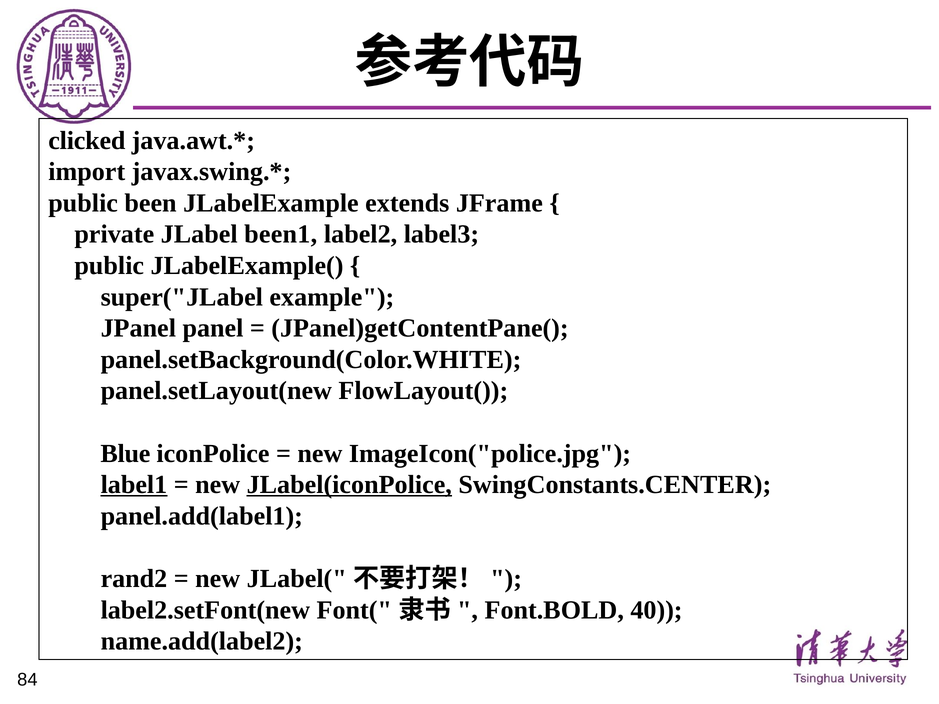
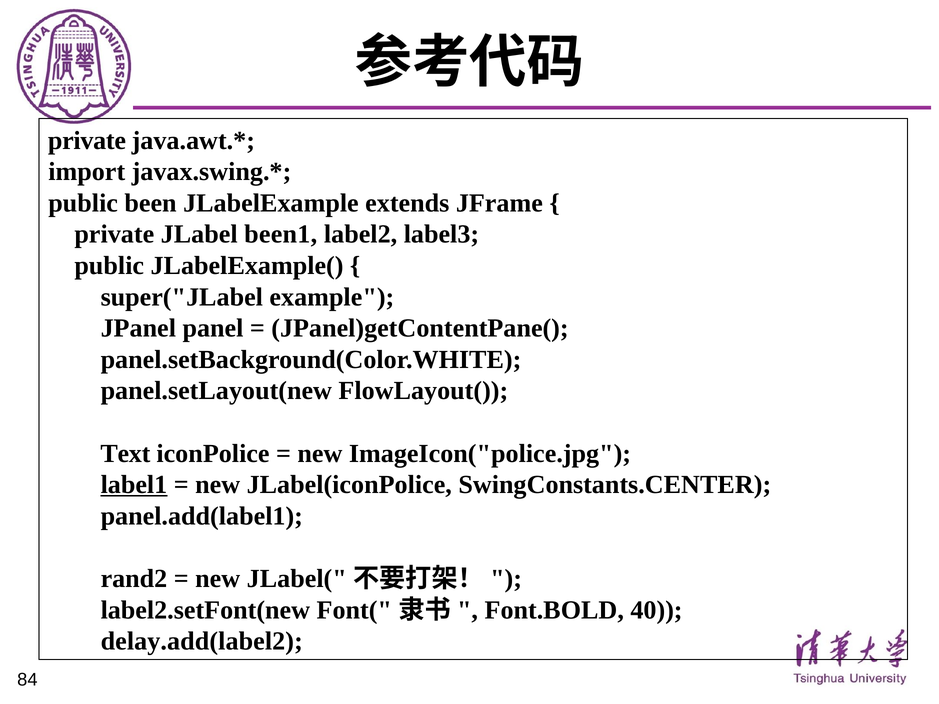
clicked at (87, 140): clicked -> private
Blue: Blue -> Text
JLabel(iconPolice underline: present -> none
name.add(label2: name.add(label2 -> delay.add(label2
